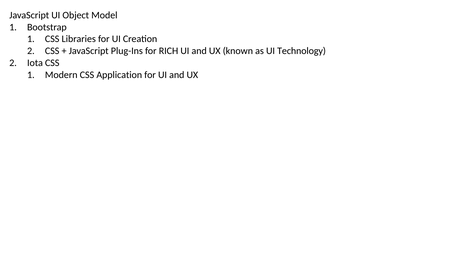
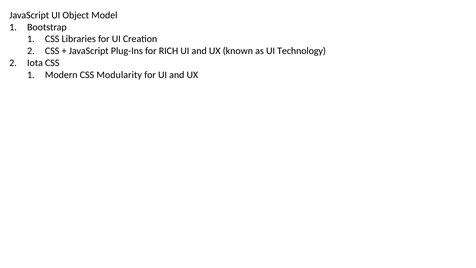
Application: Application -> Modularity
